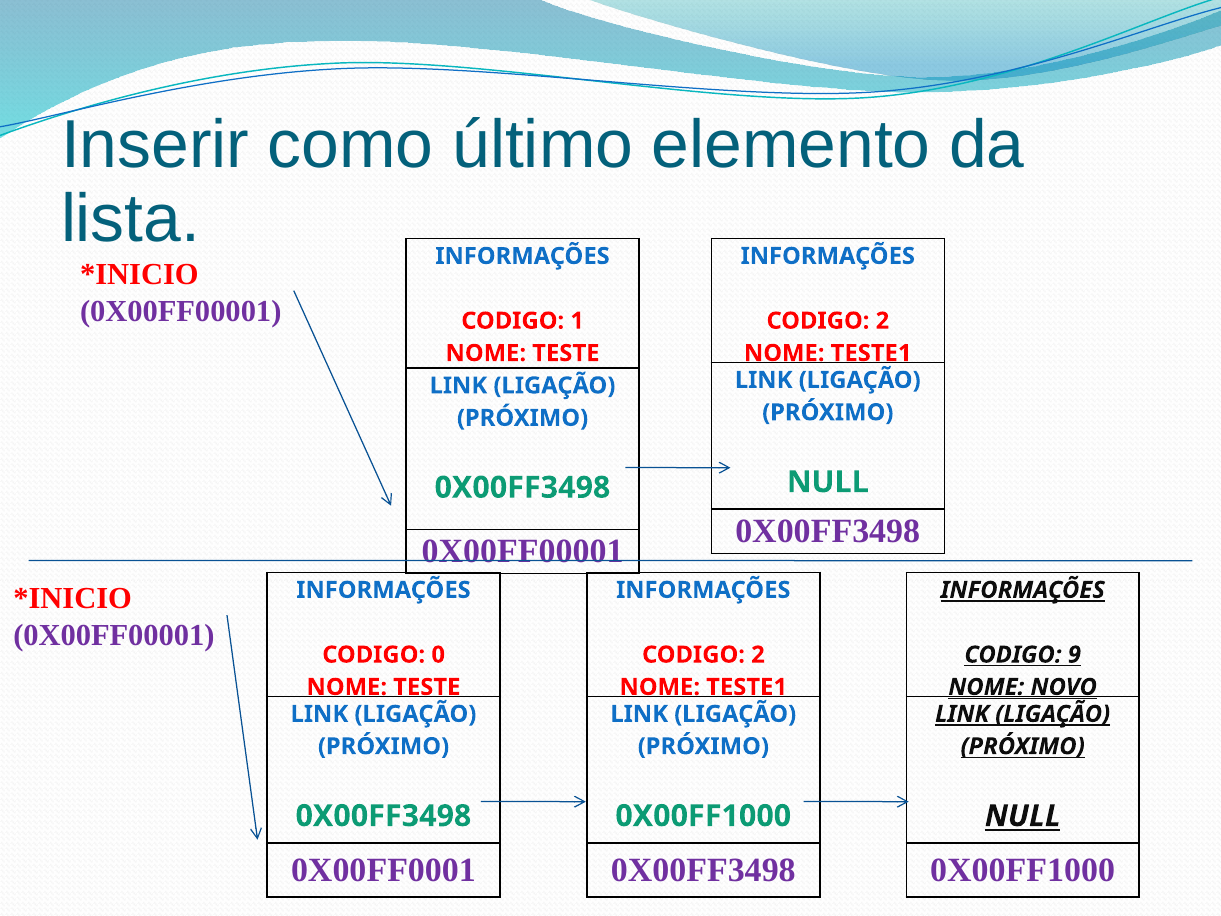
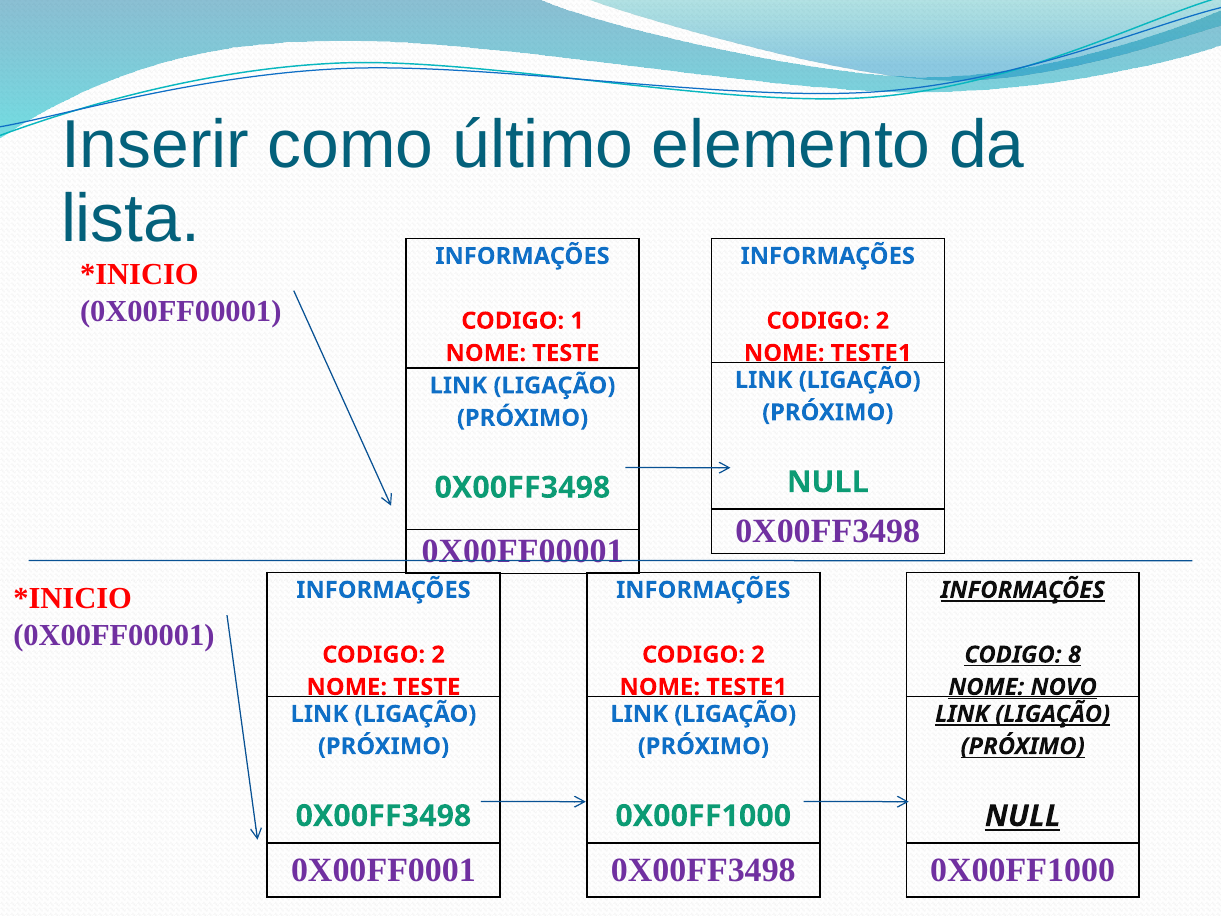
0 at (438, 655): 0 -> 2
9: 9 -> 8
